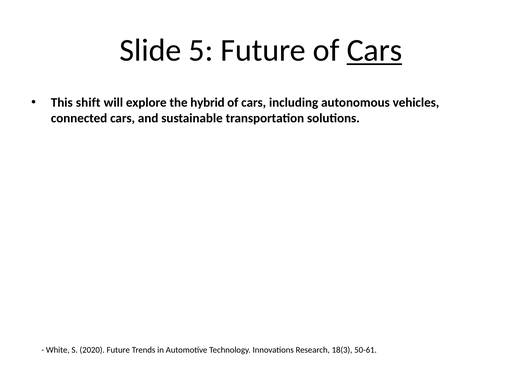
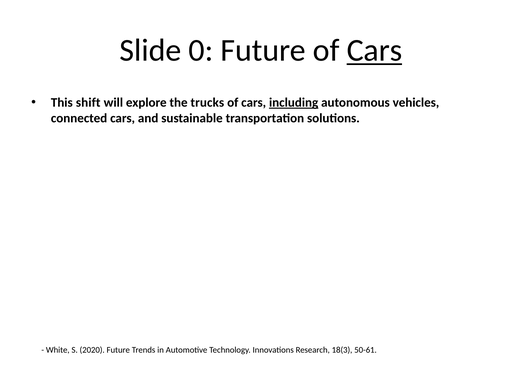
5: 5 -> 0
hybrid: hybrid -> trucks
including underline: none -> present
